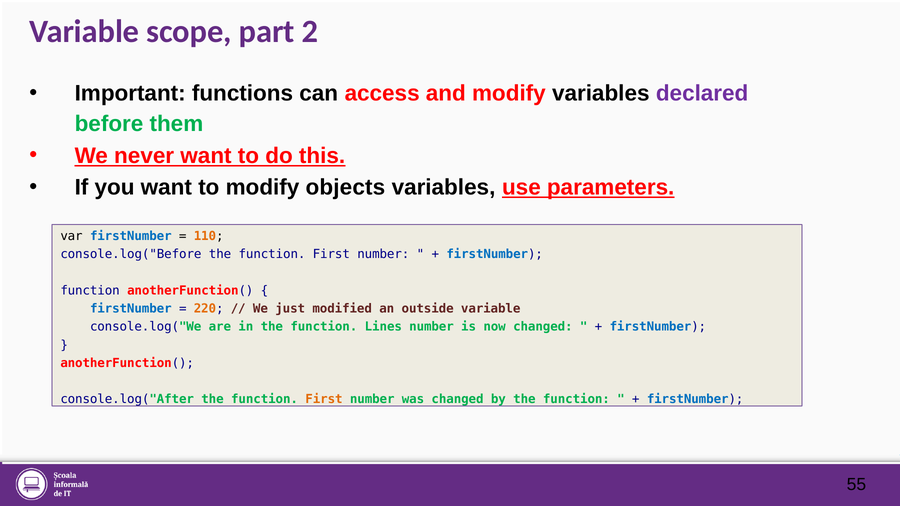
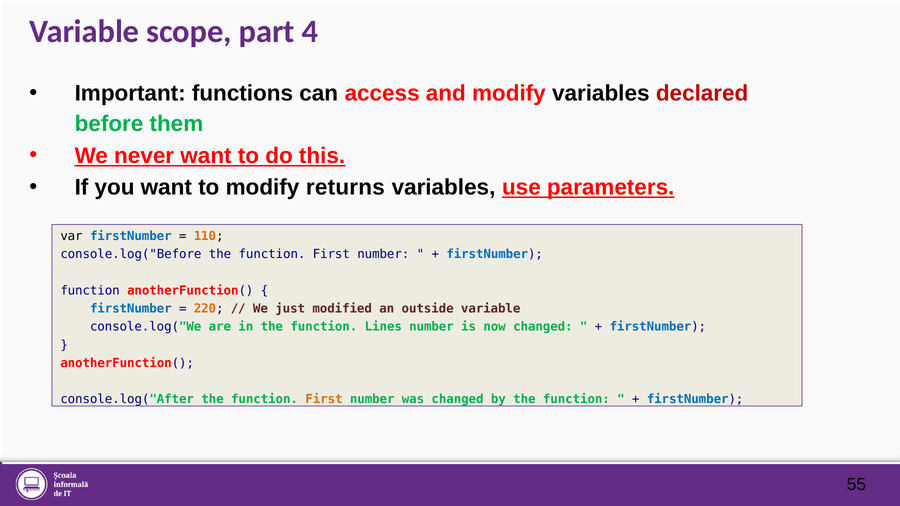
2: 2 -> 4
declared colour: purple -> red
objects: objects -> returns
